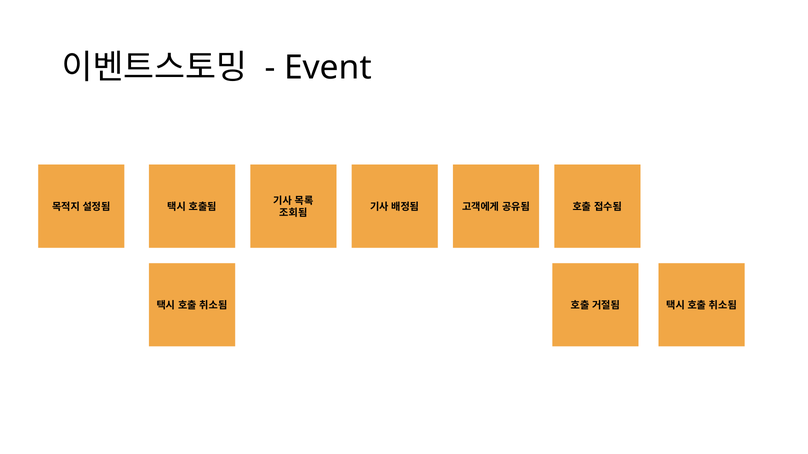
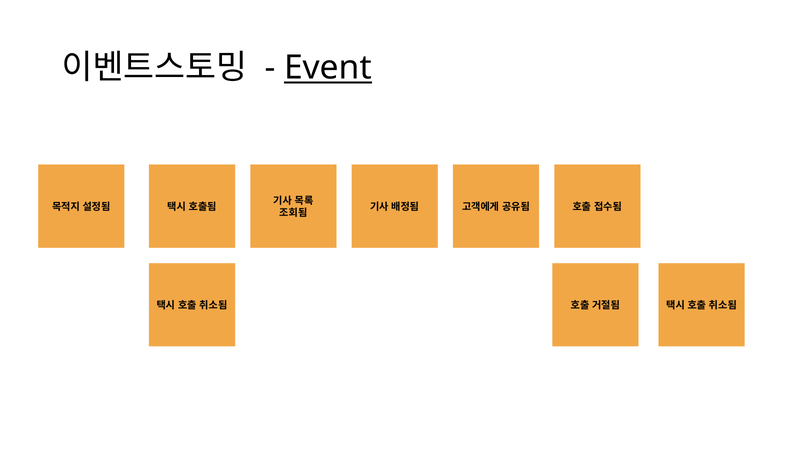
Event underline: none -> present
